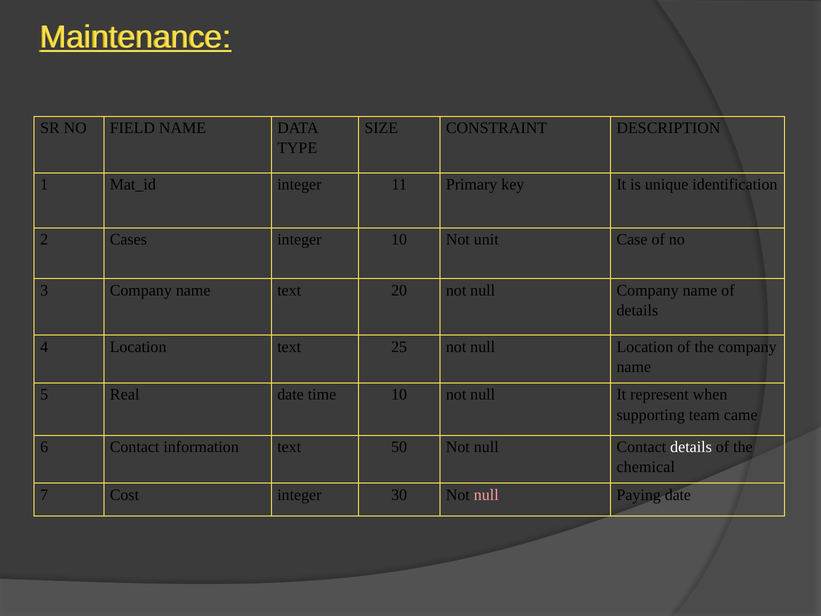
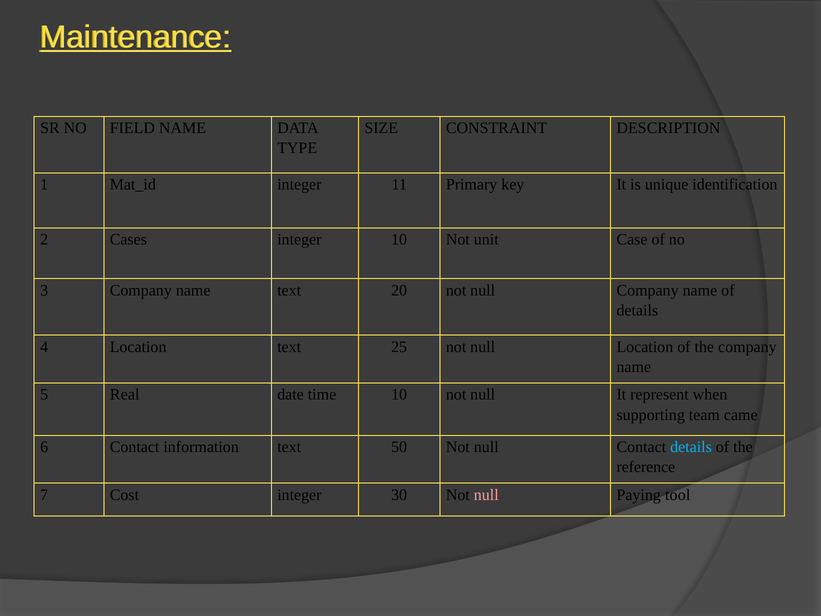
details at (691, 447) colour: white -> light blue
chemical: chemical -> reference
Paying date: date -> tool
